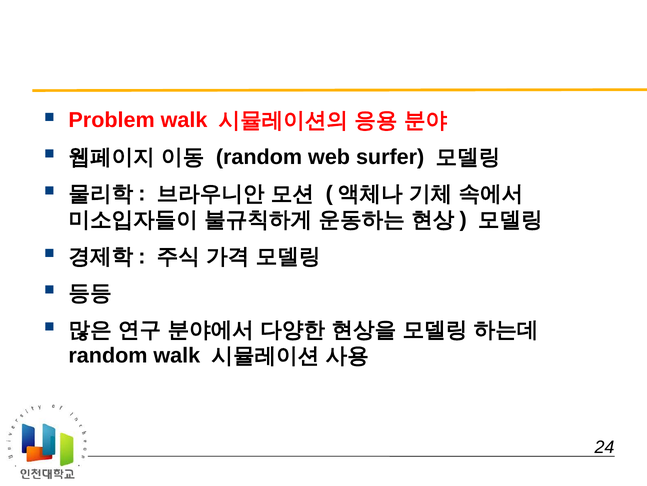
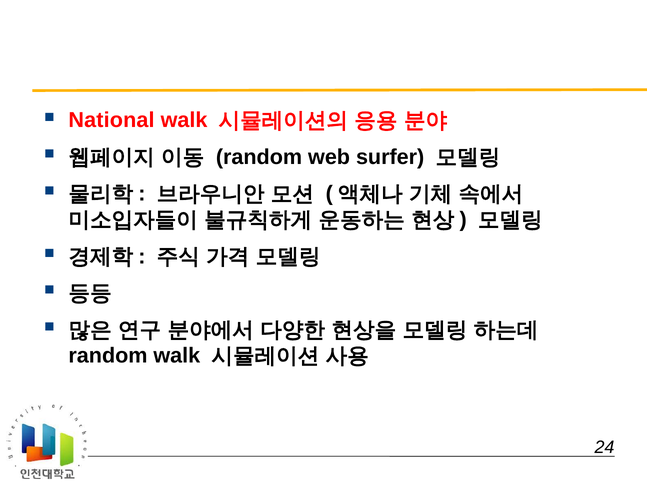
Problem: Problem -> National
